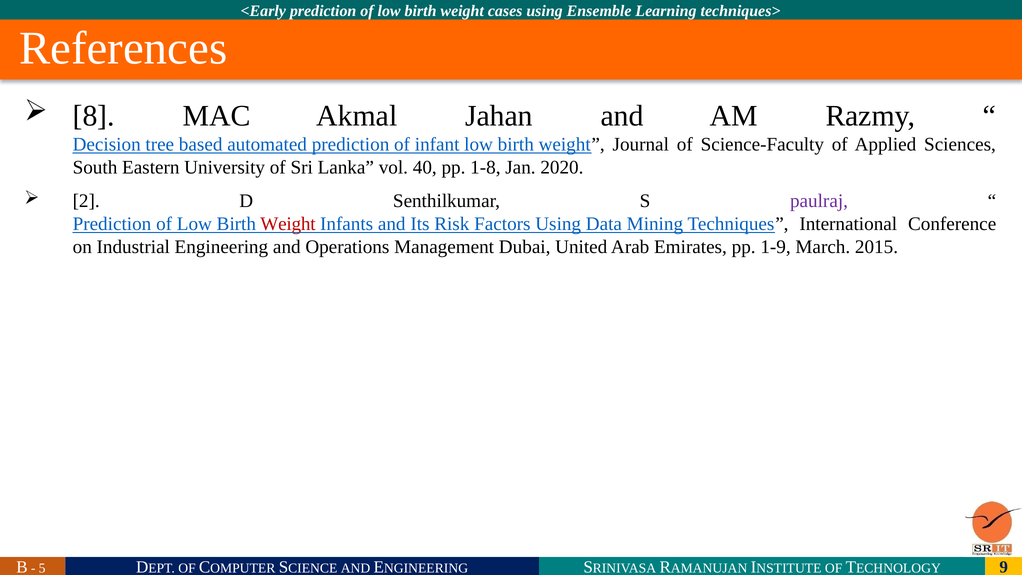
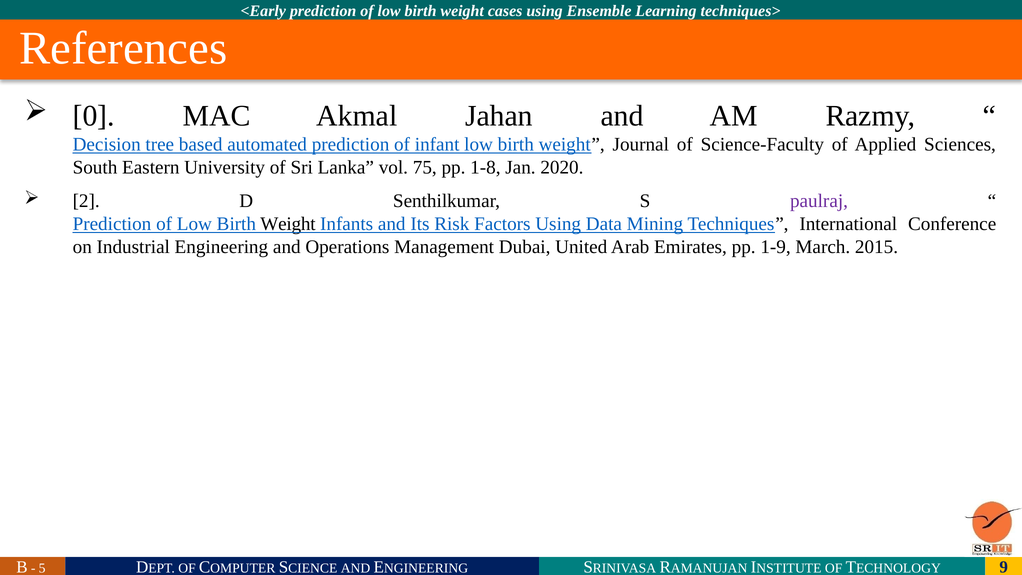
8: 8 -> 0
40: 40 -> 75
Weight at (288, 224) colour: red -> black
